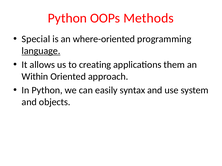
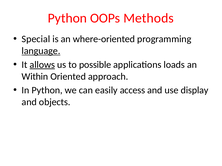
allows underline: none -> present
creating: creating -> possible
them: them -> loads
syntax: syntax -> access
system: system -> display
